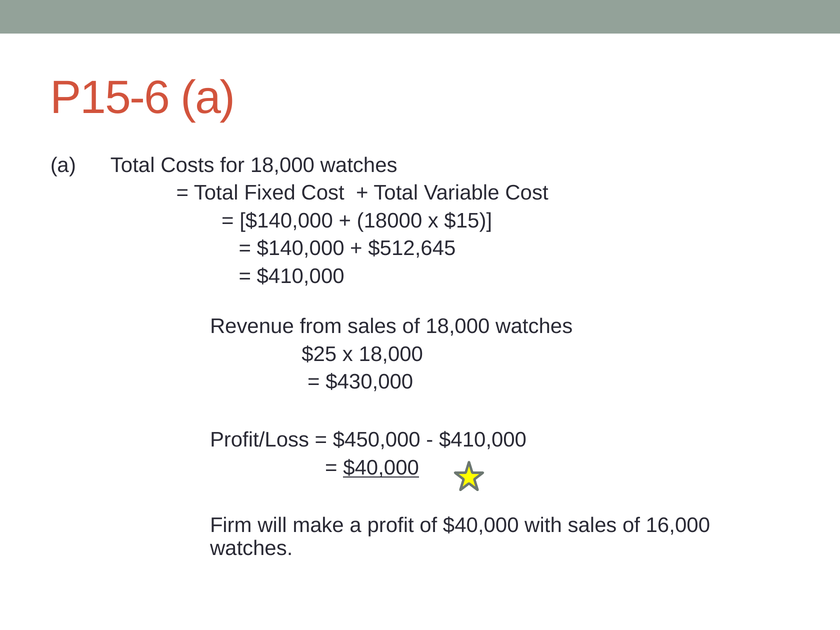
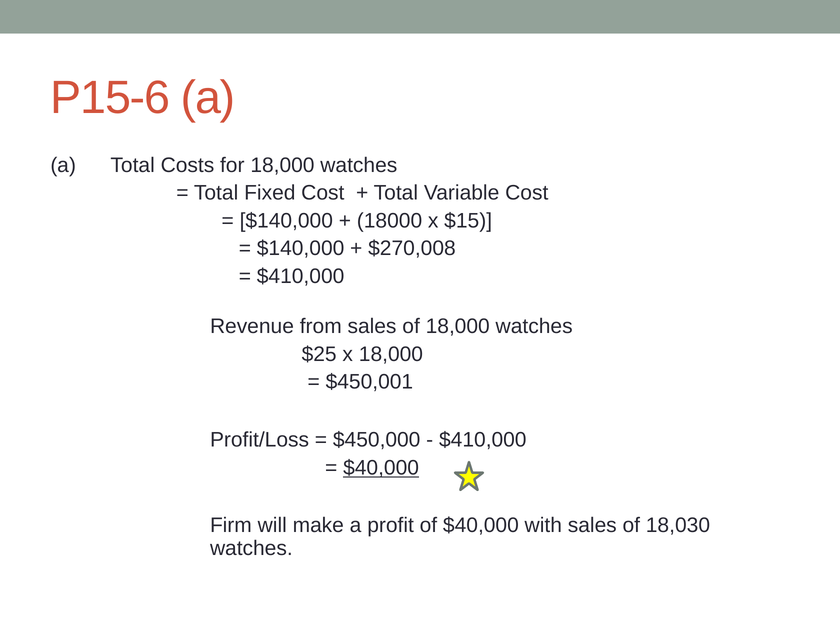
$512,645: $512,645 -> $270,008
$430,000: $430,000 -> $450,001
16,000: 16,000 -> 18,030
